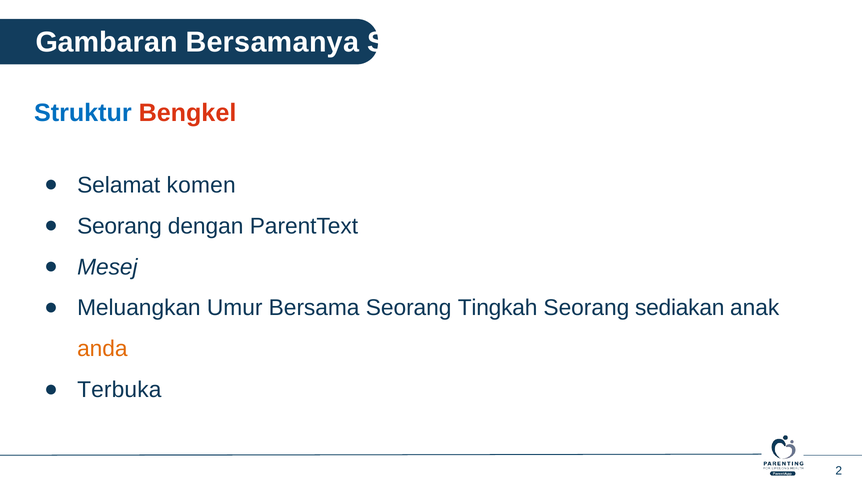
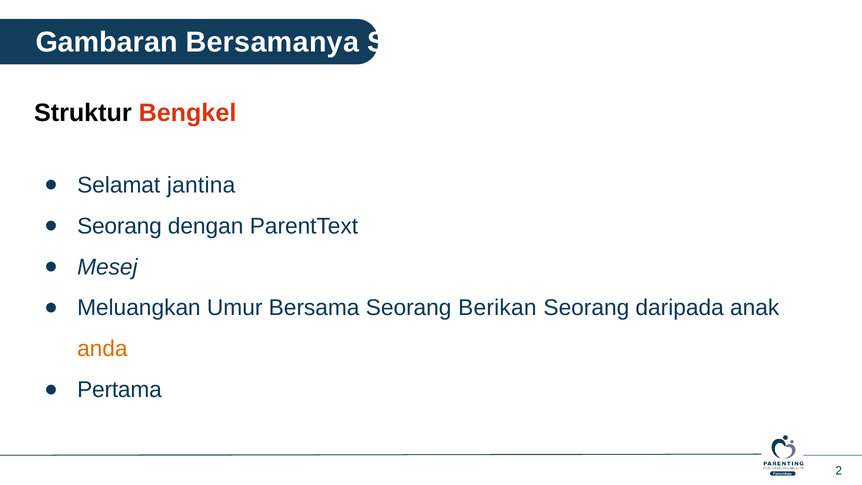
Struktur colour: blue -> black
komen: komen -> jantina
Tingkah: Tingkah -> Berikan
sediakan: sediakan -> daripada
Terbuka: Terbuka -> Pertama
